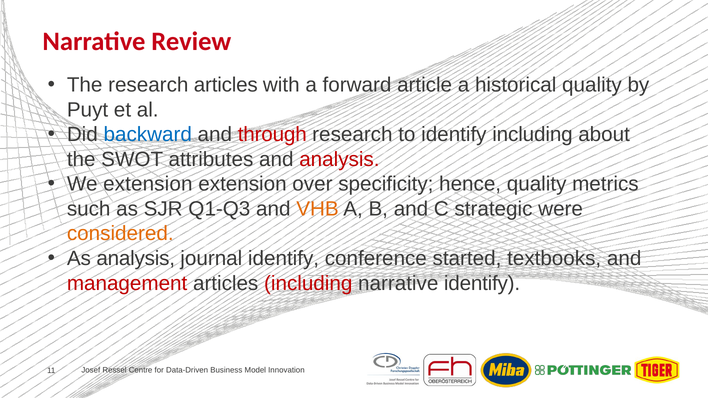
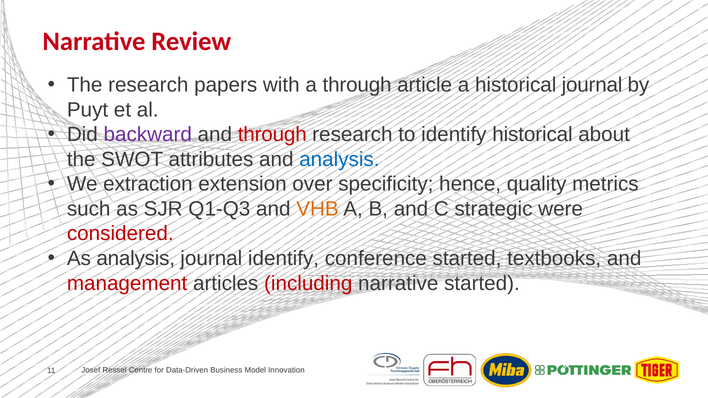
research articles: articles -> papers
a forward: forward -> through
historical quality: quality -> journal
backward colour: blue -> purple
identify including: including -> historical
analysis at (339, 159) colour: red -> blue
We extension: extension -> extraction
considered colour: orange -> red
narrative identify: identify -> started
